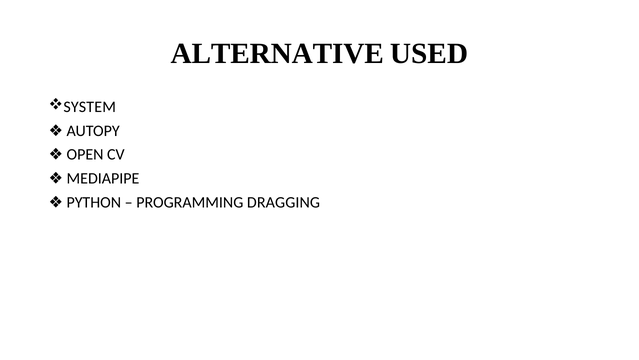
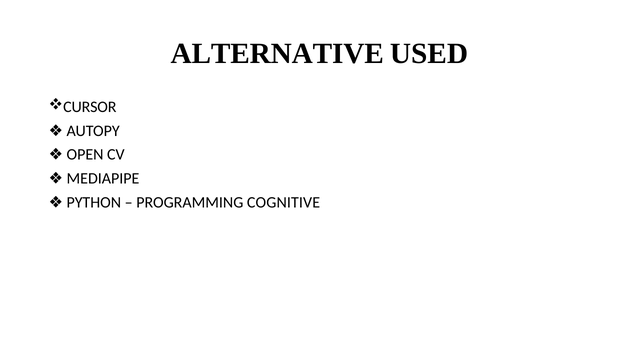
SYSTEM: SYSTEM -> CURSOR
DRAGGING: DRAGGING -> COGNITIVE
